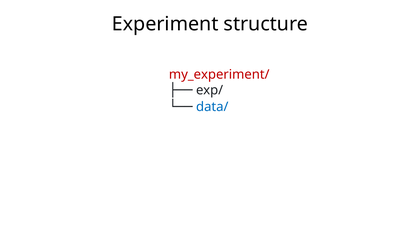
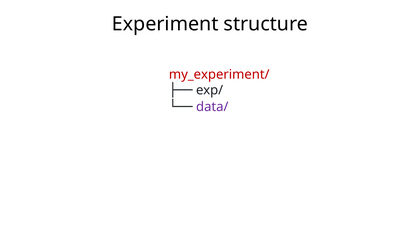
data/ colour: blue -> purple
